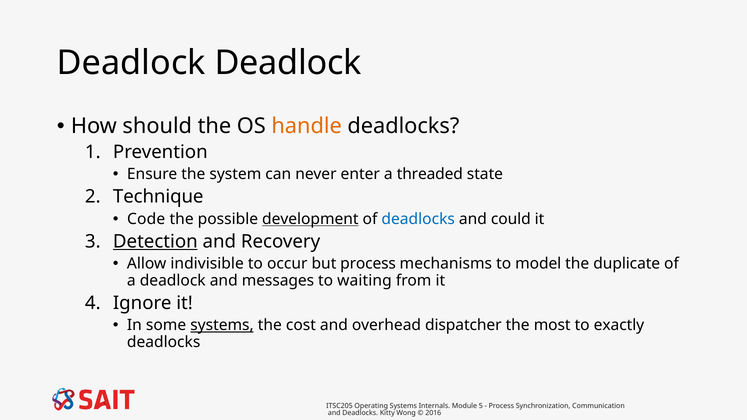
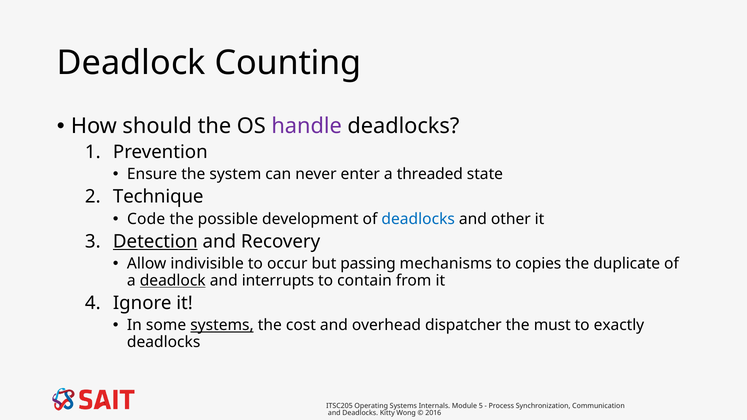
Deadlock Deadlock: Deadlock -> Counting
handle colour: orange -> purple
development underline: present -> none
could: could -> other
but process: process -> passing
model: model -> copies
deadlock at (173, 281) underline: none -> present
messages: messages -> interrupts
waiting: waiting -> contain
most: most -> must
